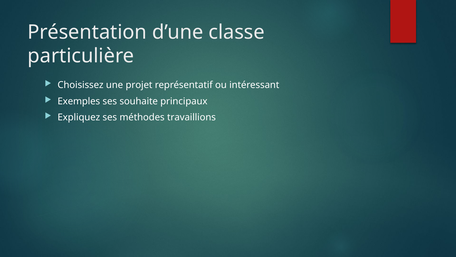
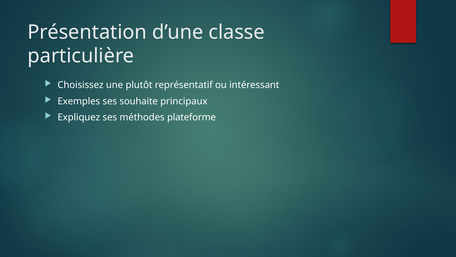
projet: projet -> plutôt
travaillions: travaillions -> plateforme
